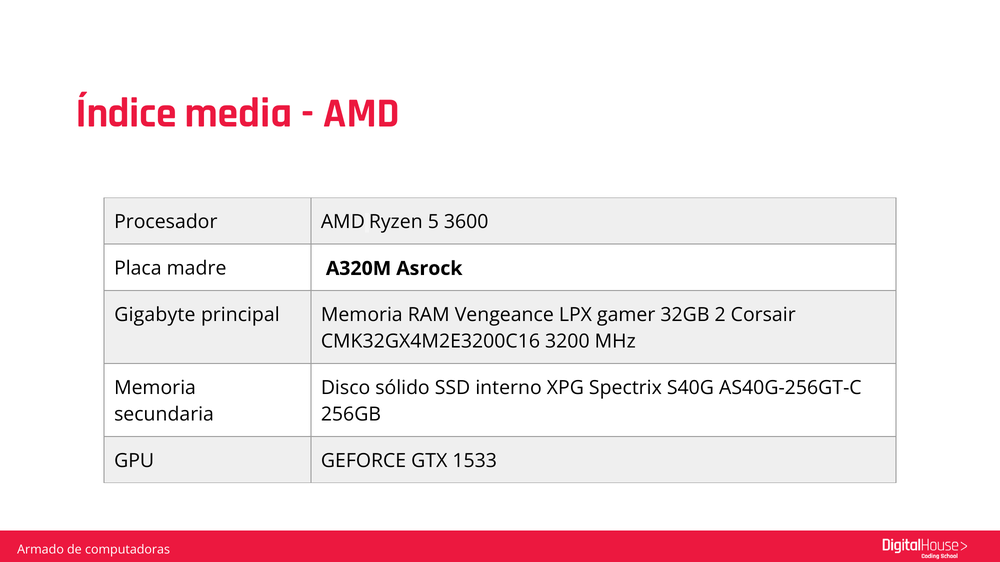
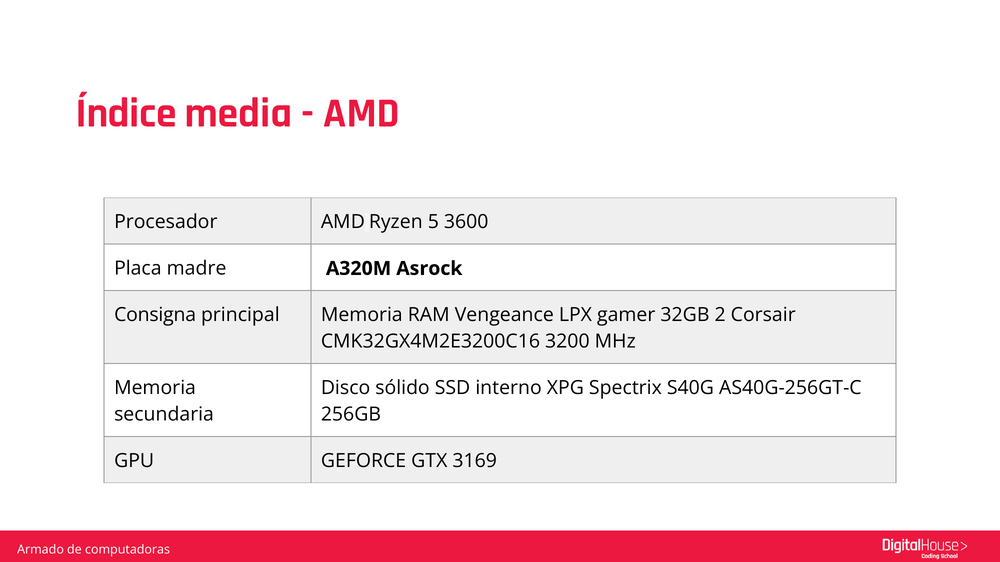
Gigabyte: Gigabyte -> Consigna
1533: 1533 -> 3169
